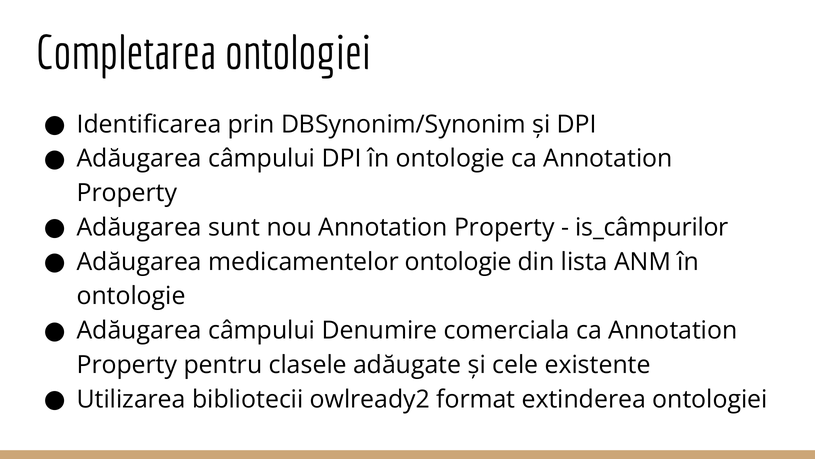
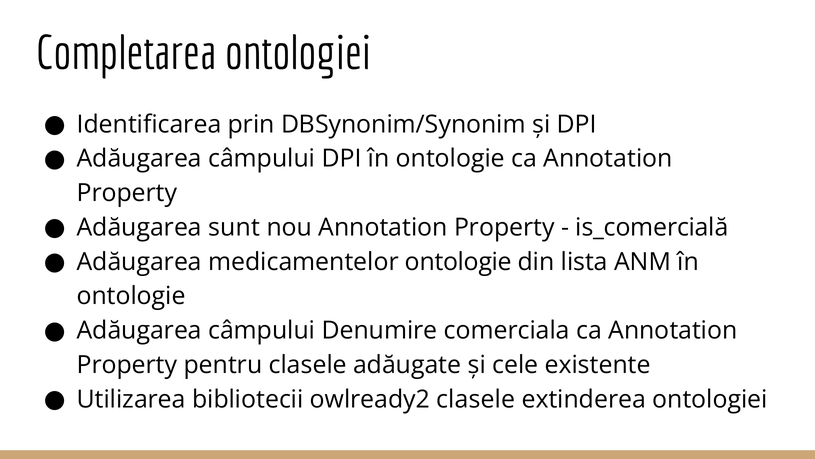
is_câmpurilor: is_câmpurilor -> is_comercială
owlready2 format: format -> clasele
